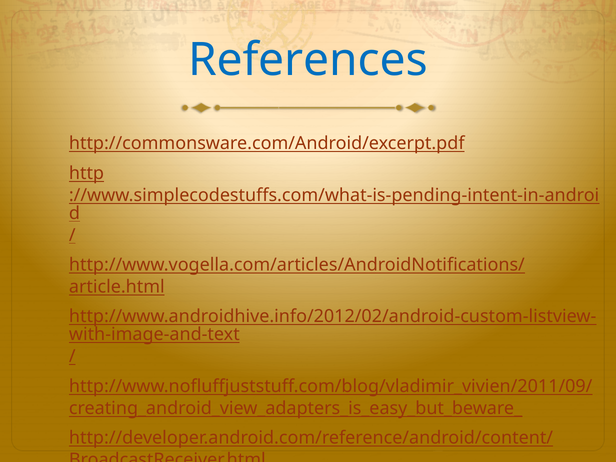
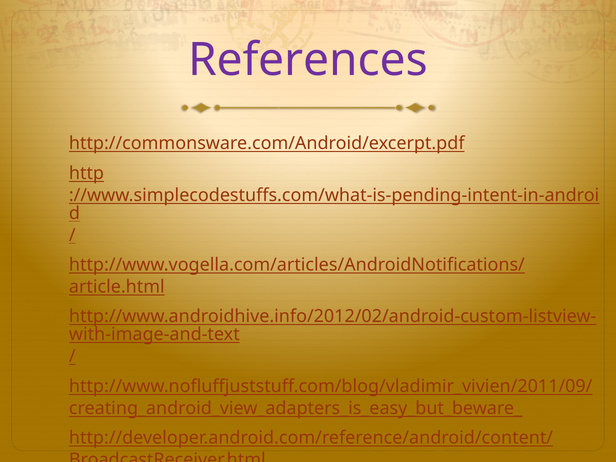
References colour: blue -> purple
